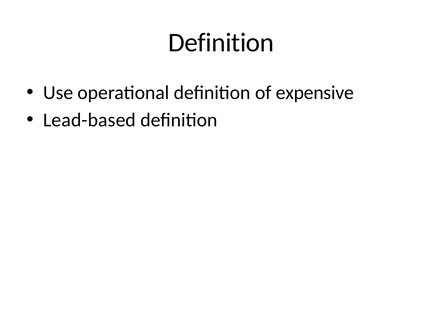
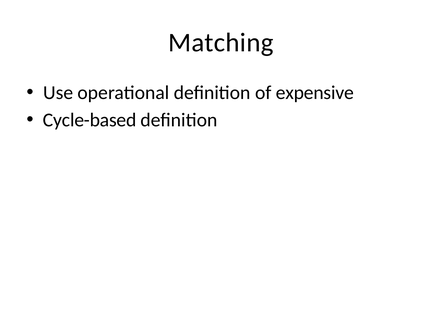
Definition at (221, 43): Definition -> Matching
Lead-based: Lead-based -> Cycle-based
